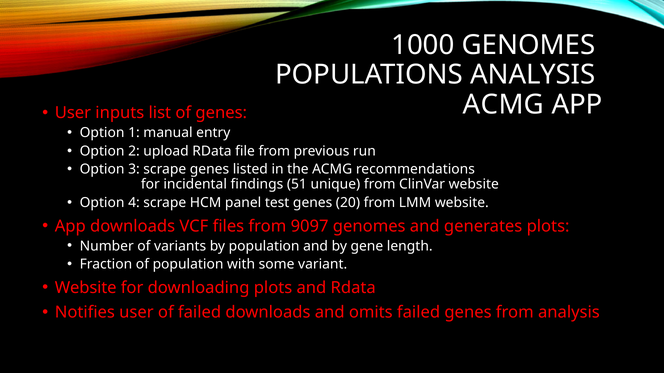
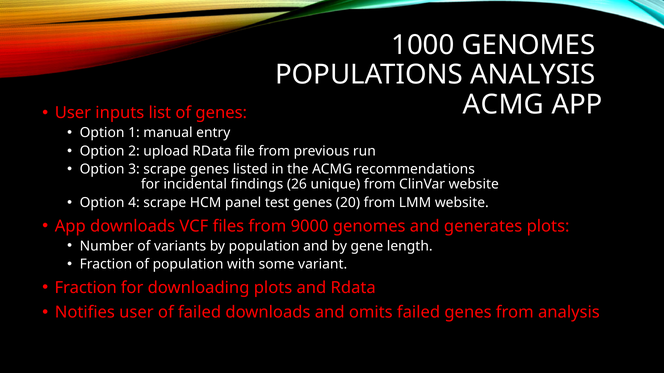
51: 51 -> 26
9097: 9097 -> 9000
Website at (86, 288): Website -> Fraction
